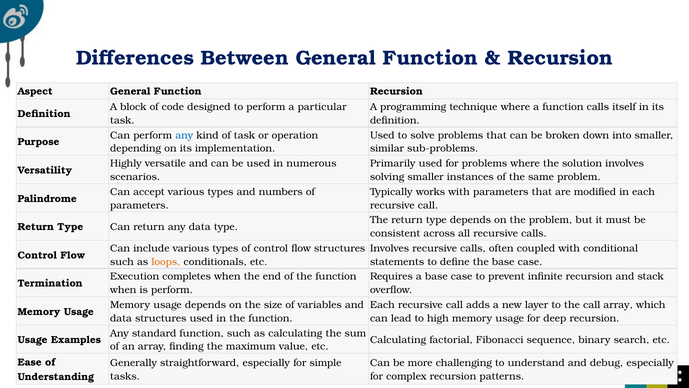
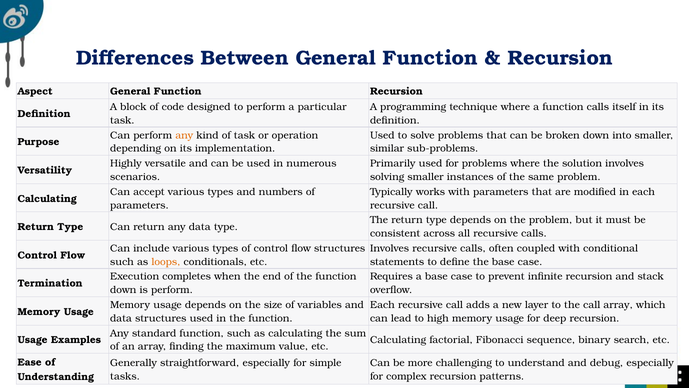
any at (184, 135) colour: blue -> orange
Palindrome at (47, 198): Palindrome -> Calculating
when at (123, 290): when -> down
